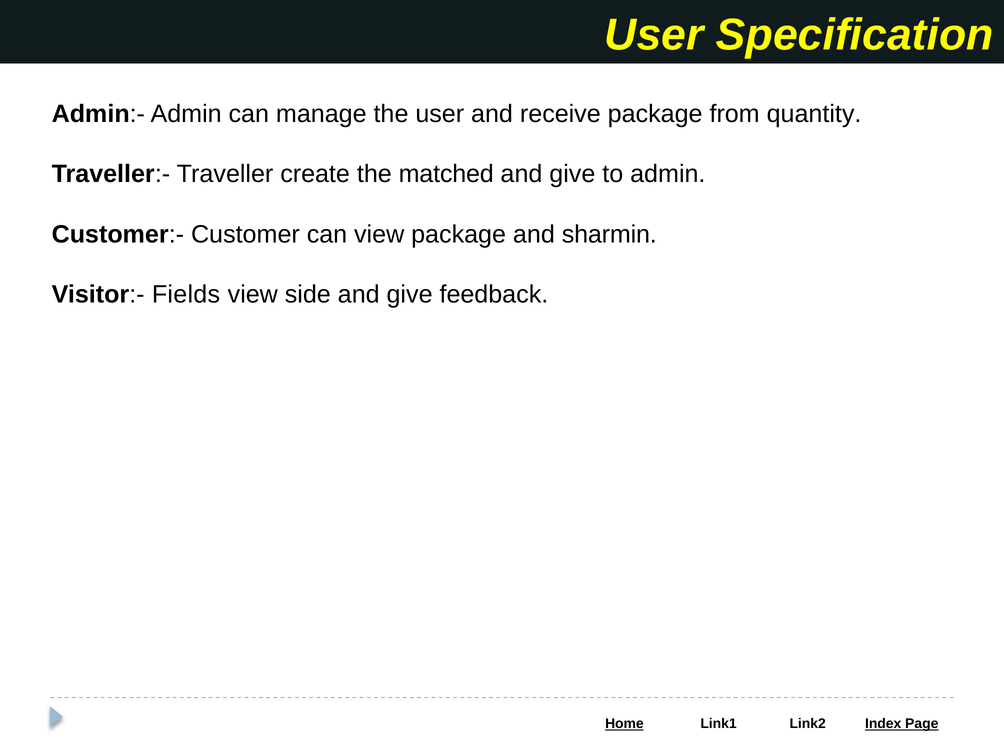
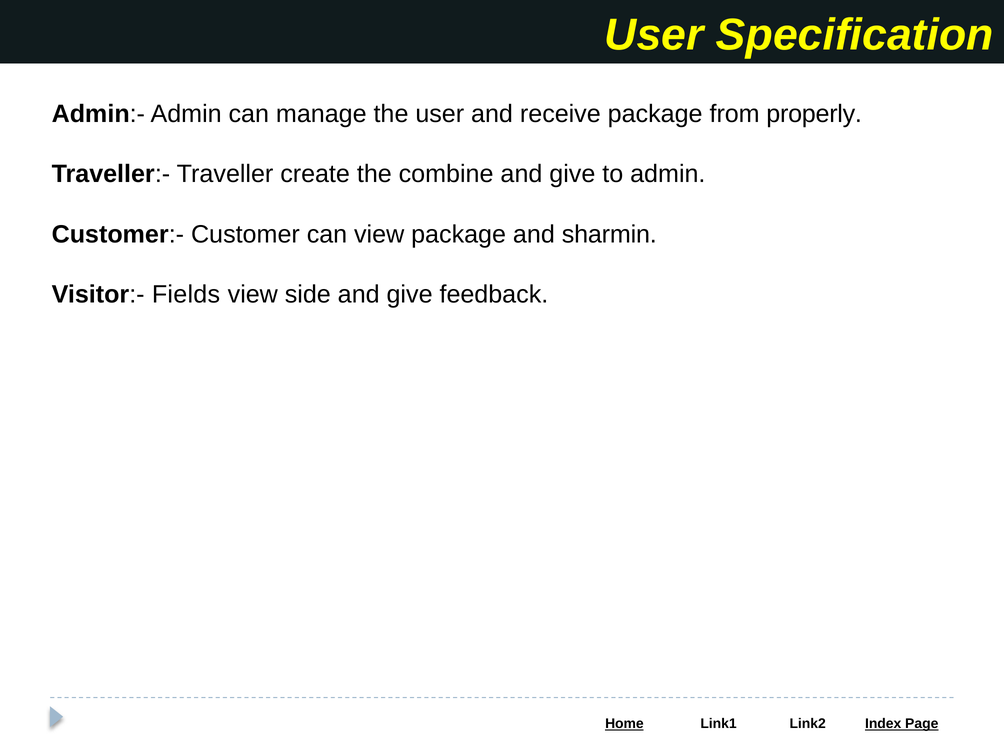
quantity: quantity -> properly
matched: matched -> combine
